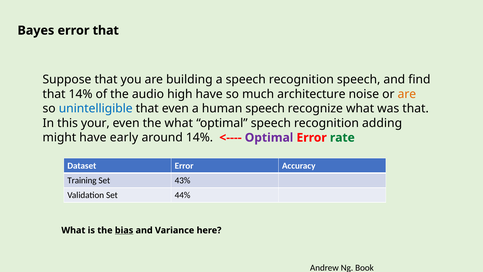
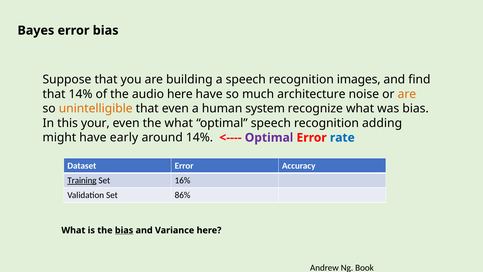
error that: that -> bias
recognition speech: speech -> images
audio high: high -> here
unintelligible colour: blue -> orange
human speech: speech -> system
was that: that -> bias
rate colour: green -> blue
Training underline: none -> present
43%: 43% -> 16%
44%: 44% -> 86%
